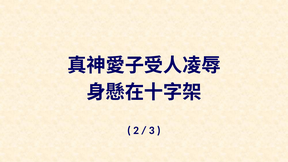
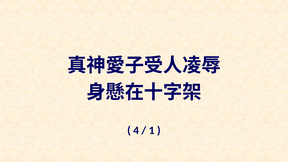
2: 2 -> 4
3: 3 -> 1
